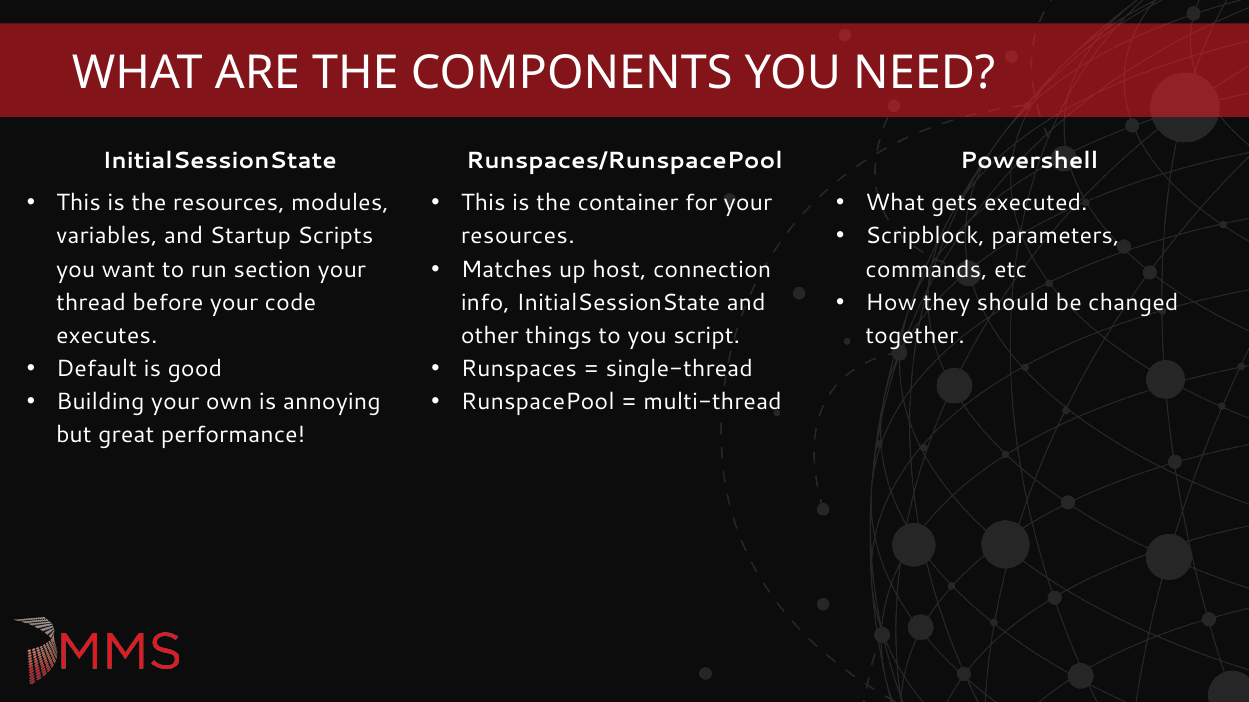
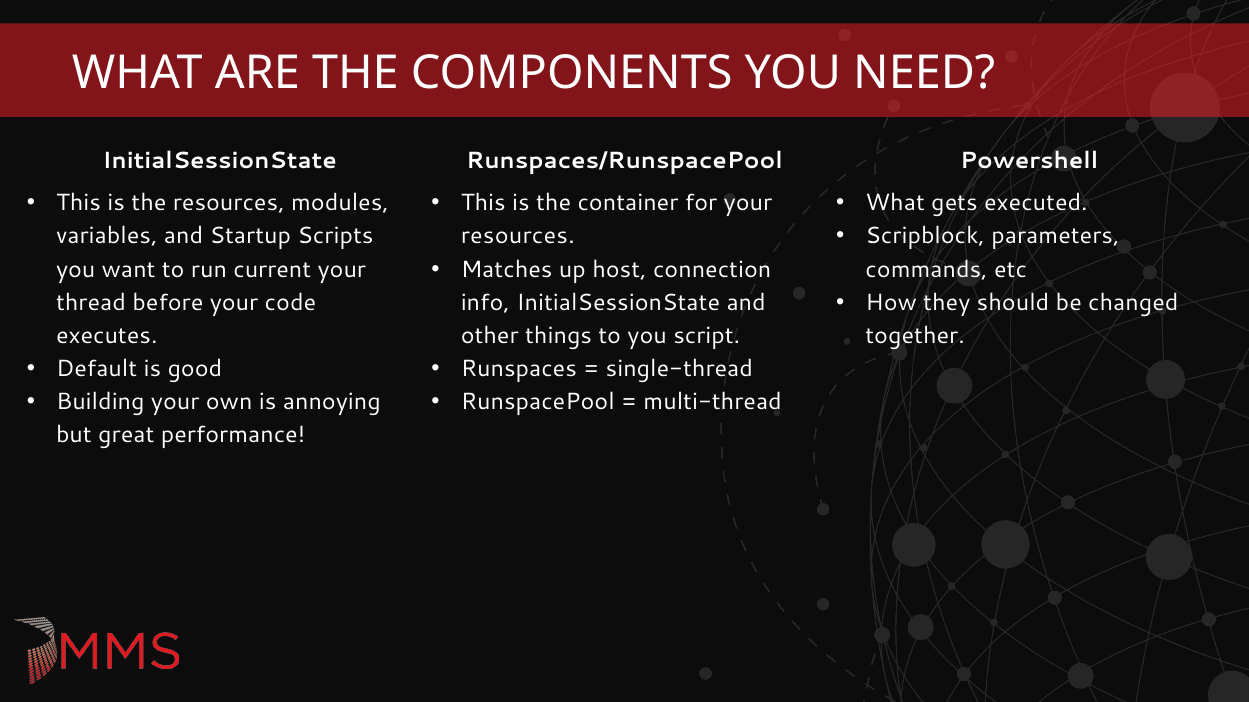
section: section -> current
